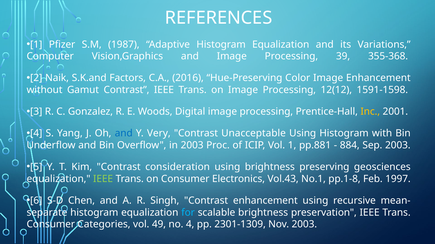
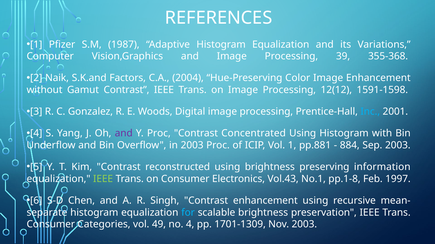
2016: 2016 -> 2004
Inc colour: yellow -> light blue
and at (124, 134) colour: blue -> purple
Y Very: Very -> Proc
Unacceptable: Unacceptable -> Concentrated
consideration: consideration -> reconstructed
geosciences: geosciences -> information
2301-1309: 2301-1309 -> 1701-1309
